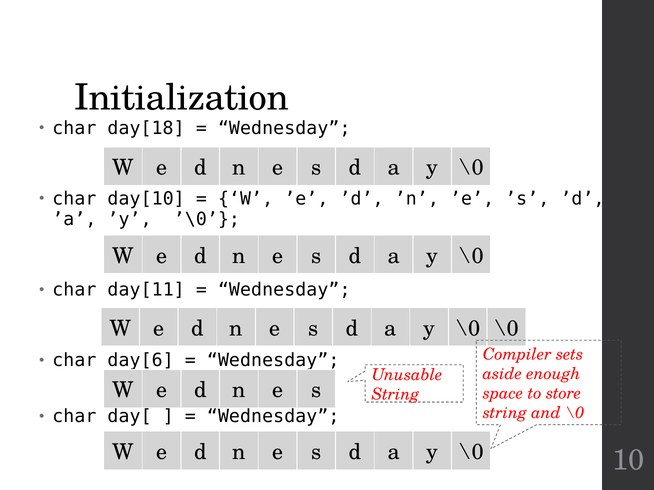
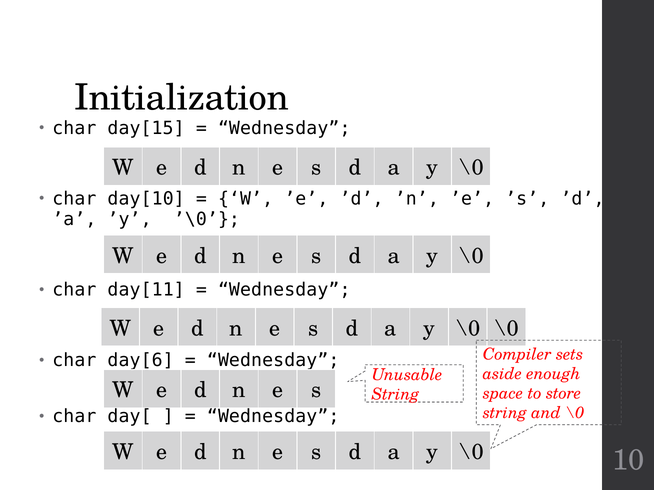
day[18: day[18 -> day[15
